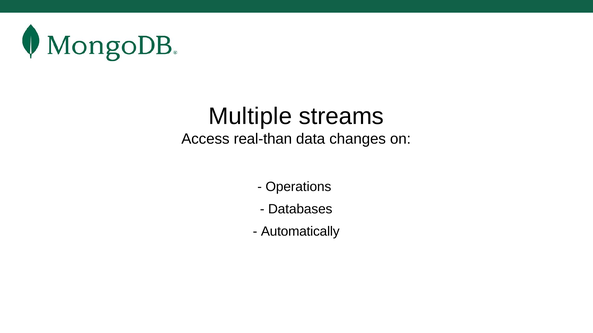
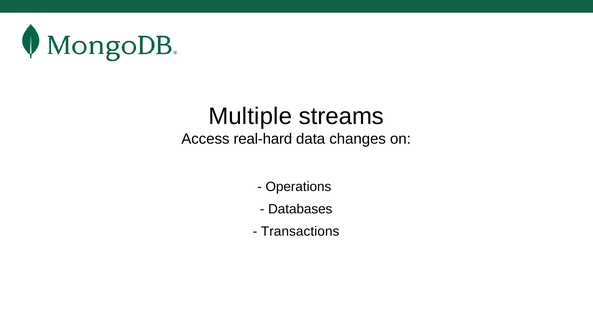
real-than: real-than -> real-hard
Automatically: Automatically -> Transactions
